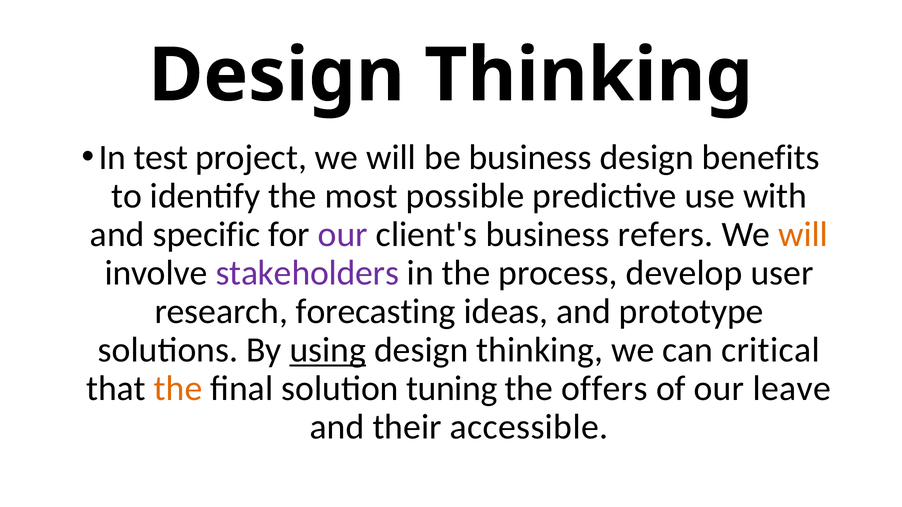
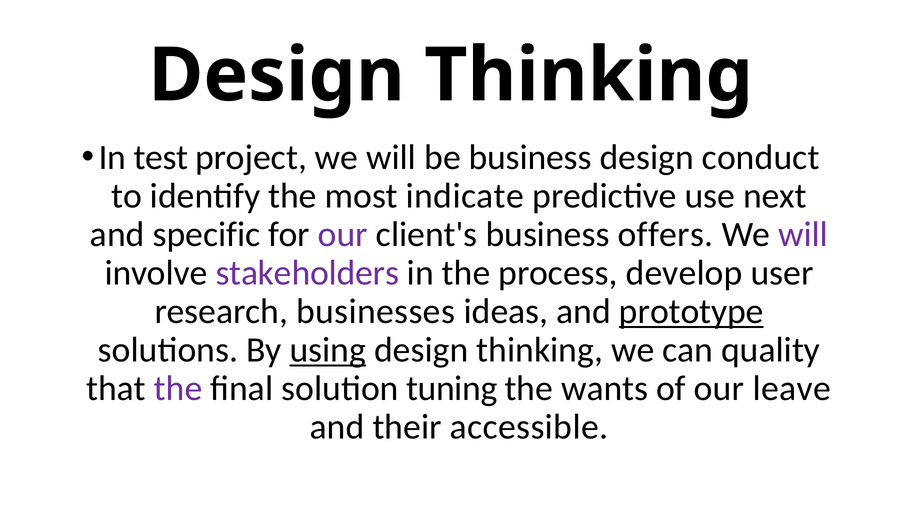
benefits: benefits -> conduct
possible: possible -> indicate
with: with -> next
refers: refers -> offers
will at (803, 235) colour: orange -> purple
forecasting: forecasting -> businesses
prototype underline: none -> present
critical: critical -> quality
the at (178, 389) colour: orange -> purple
offers: offers -> wants
